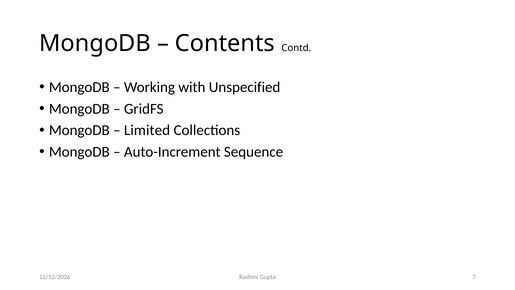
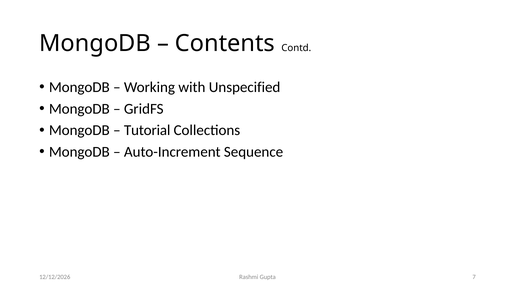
Limited: Limited -> Tutorial
